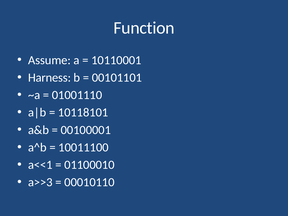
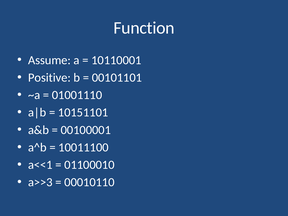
Harness: Harness -> Positive
10118101: 10118101 -> 10151101
